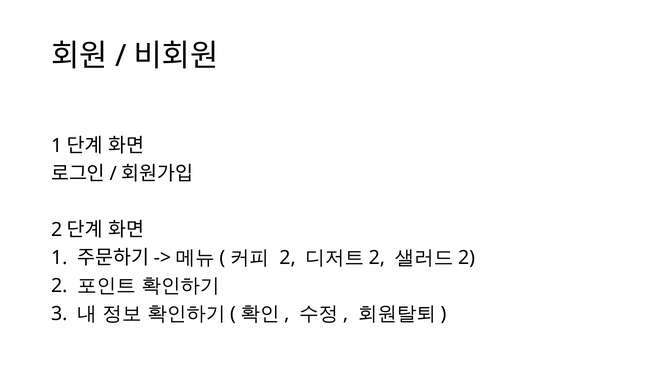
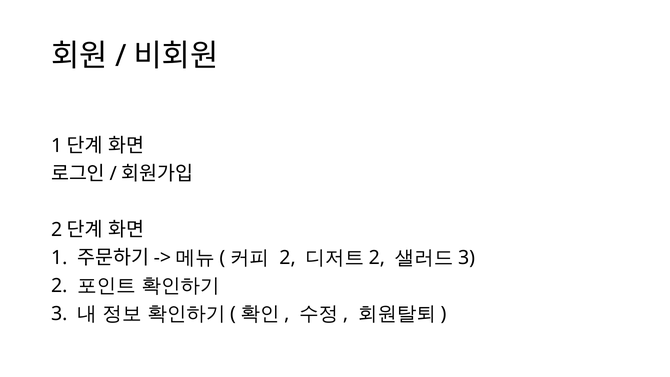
2 at (467, 258): 2 -> 3
